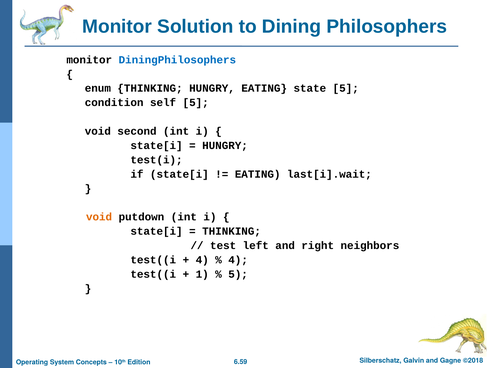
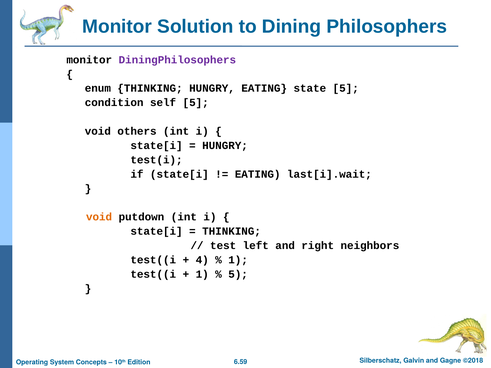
DiningPhilosophers colour: blue -> purple
second: second -> others
4 at (238, 260): 4 -> 1
